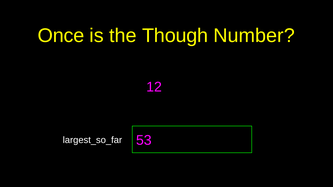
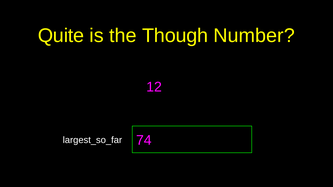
Once: Once -> Quite
53: 53 -> 74
